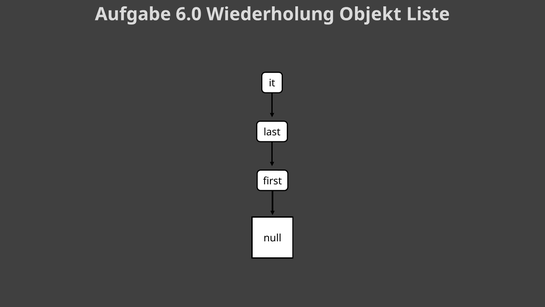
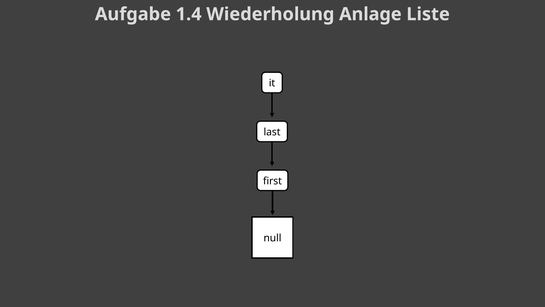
6.0: 6.0 -> 1.4
Objekt: Objekt -> Anlage
